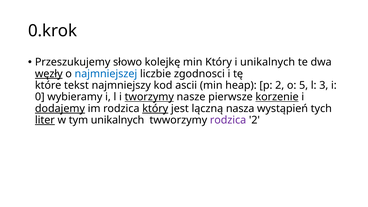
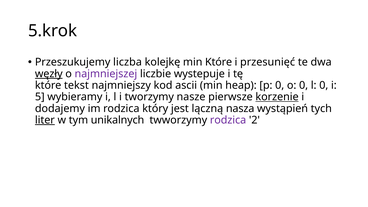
0.krok: 0.krok -> 5.krok
słowo: słowo -> liczba
min Który: Który -> Które
i unikalnych: unikalnych -> przesunięć
najmniejszej colour: blue -> purple
zgodnosci: zgodnosci -> wystepuje
p 2: 2 -> 0
o 5: 5 -> 0
l 3: 3 -> 0
0: 0 -> 5
tworzymy underline: present -> none
dodajemy underline: present -> none
który at (155, 108) underline: present -> none
